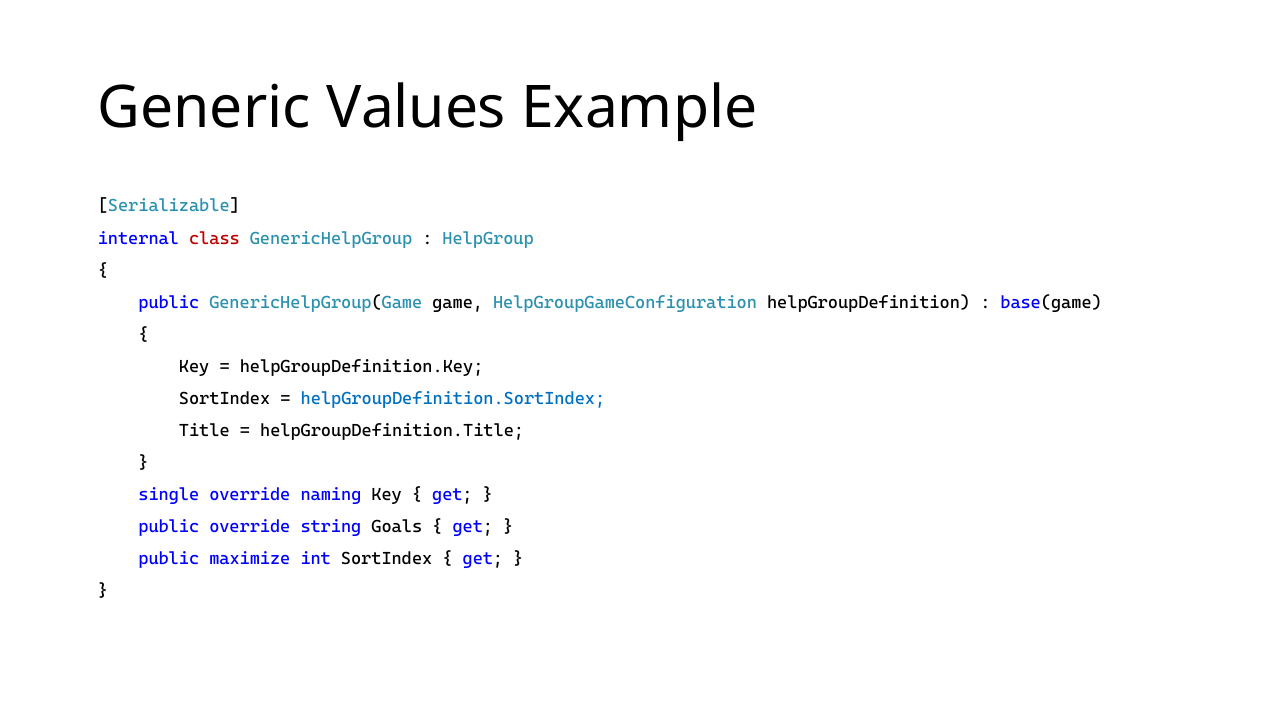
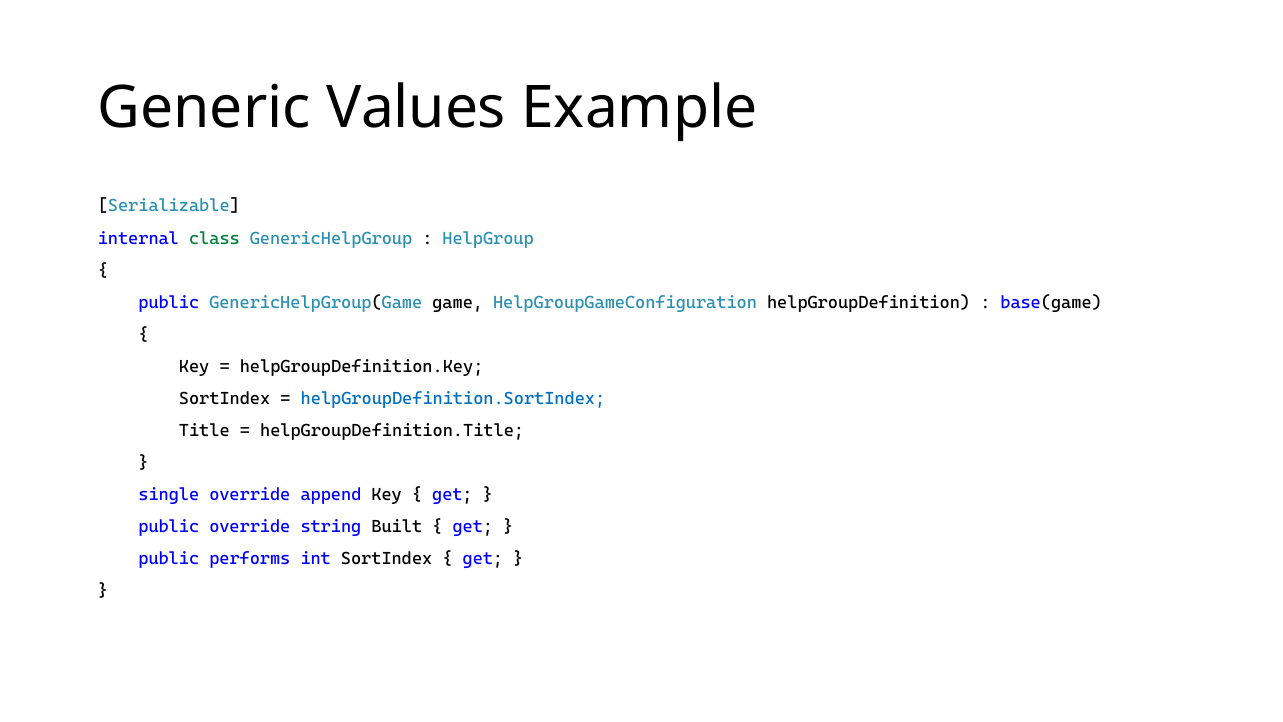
class colour: red -> green
naming: naming -> append
Goals: Goals -> Built
maximize: maximize -> performs
